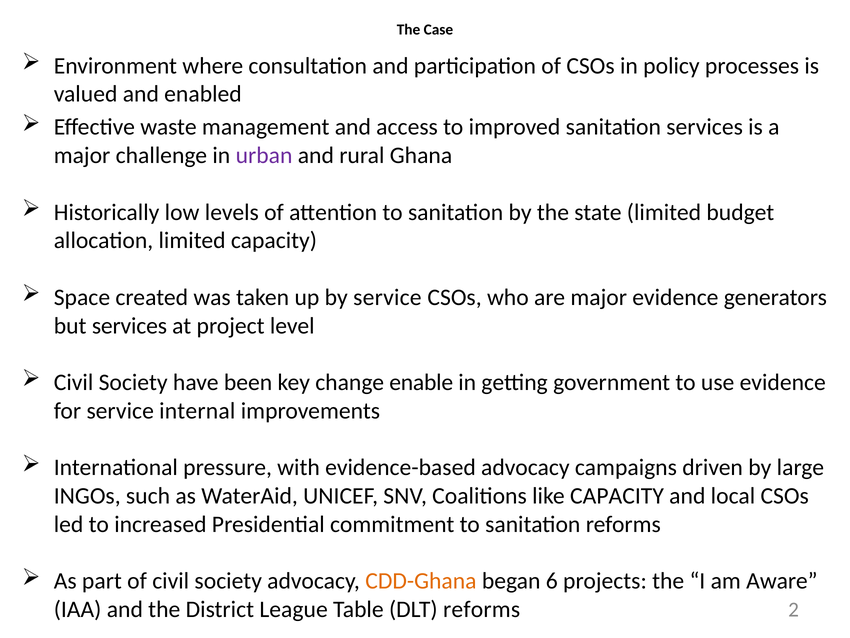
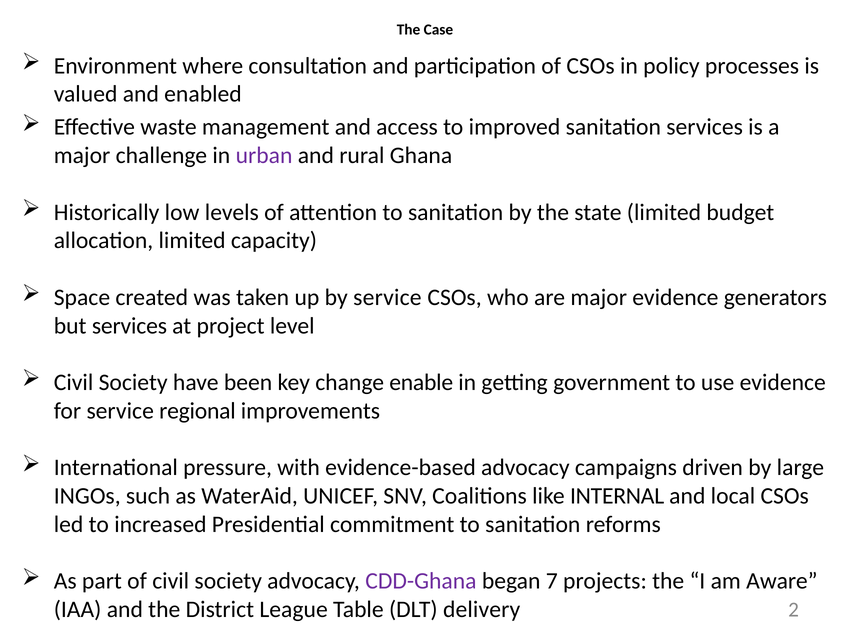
internal: internal -> regional
like CAPACITY: CAPACITY -> INTERNAL
CDD-Ghana colour: orange -> purple
6: 6 -> 7
DLT reforms: reforms -> delivery
